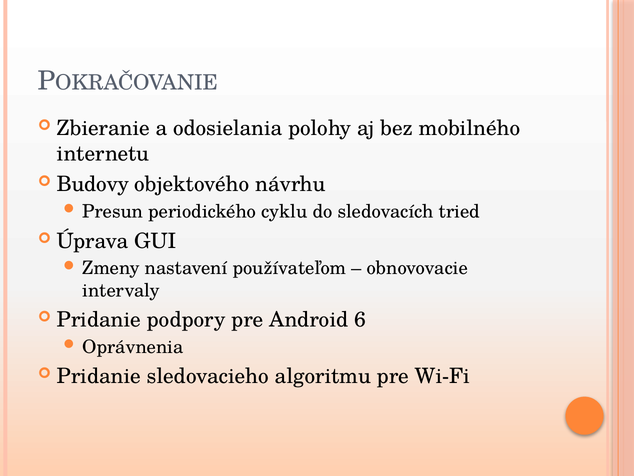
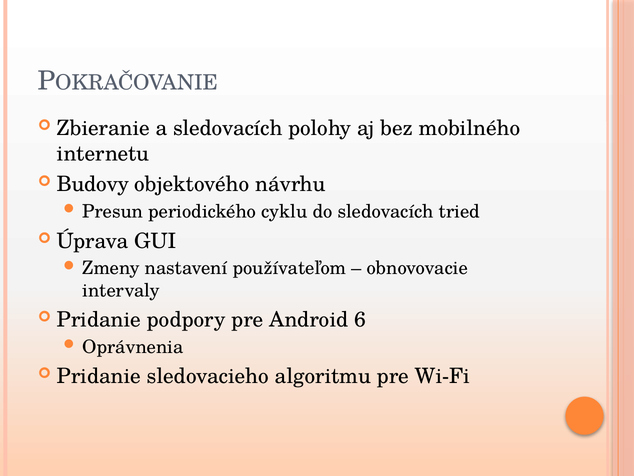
a odosielania: odosielania -> sledovacích
